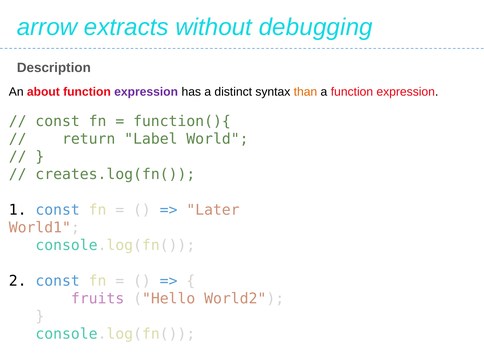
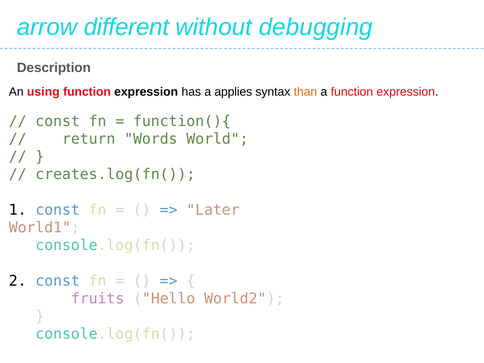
extracts: extracts -> different
about: about -> using
expression at (146, 92) colour: purple -> black
distinct: distinct -> applies
Label: Label -> Words
